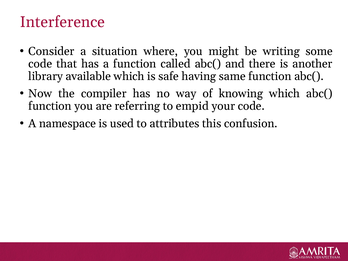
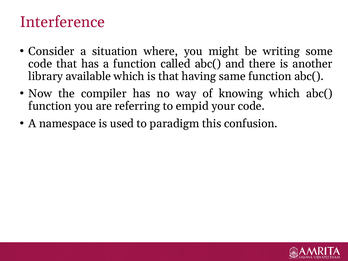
is safe: safe -> that
attributes: attributes -> paradigm
